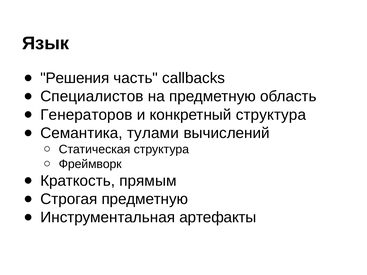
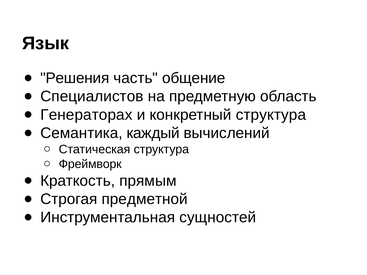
callbacks: callbacks -> общение
Генераторов: Генераторов -> Генераторах
тулами: тулами -> каждый
Строгая предметную: предметную -> предметной
артефакты: артефакты -> сущностей
